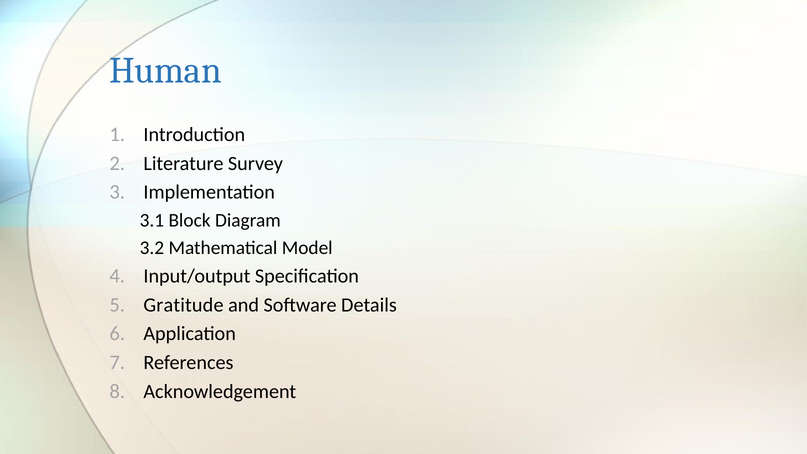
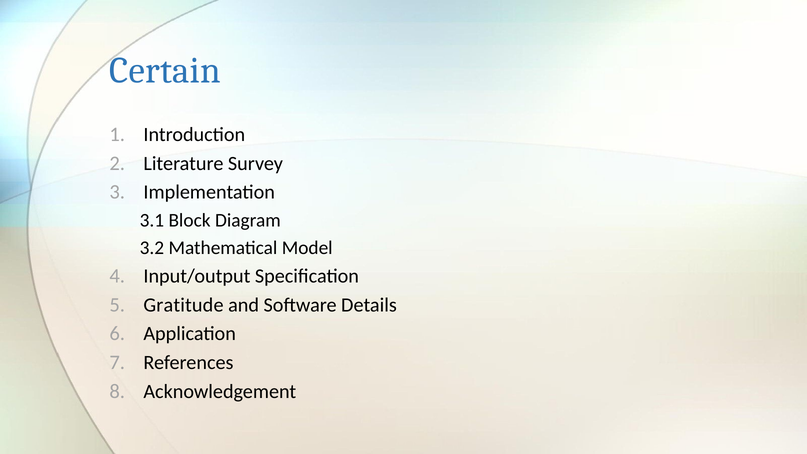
Human: Human -> Certain
